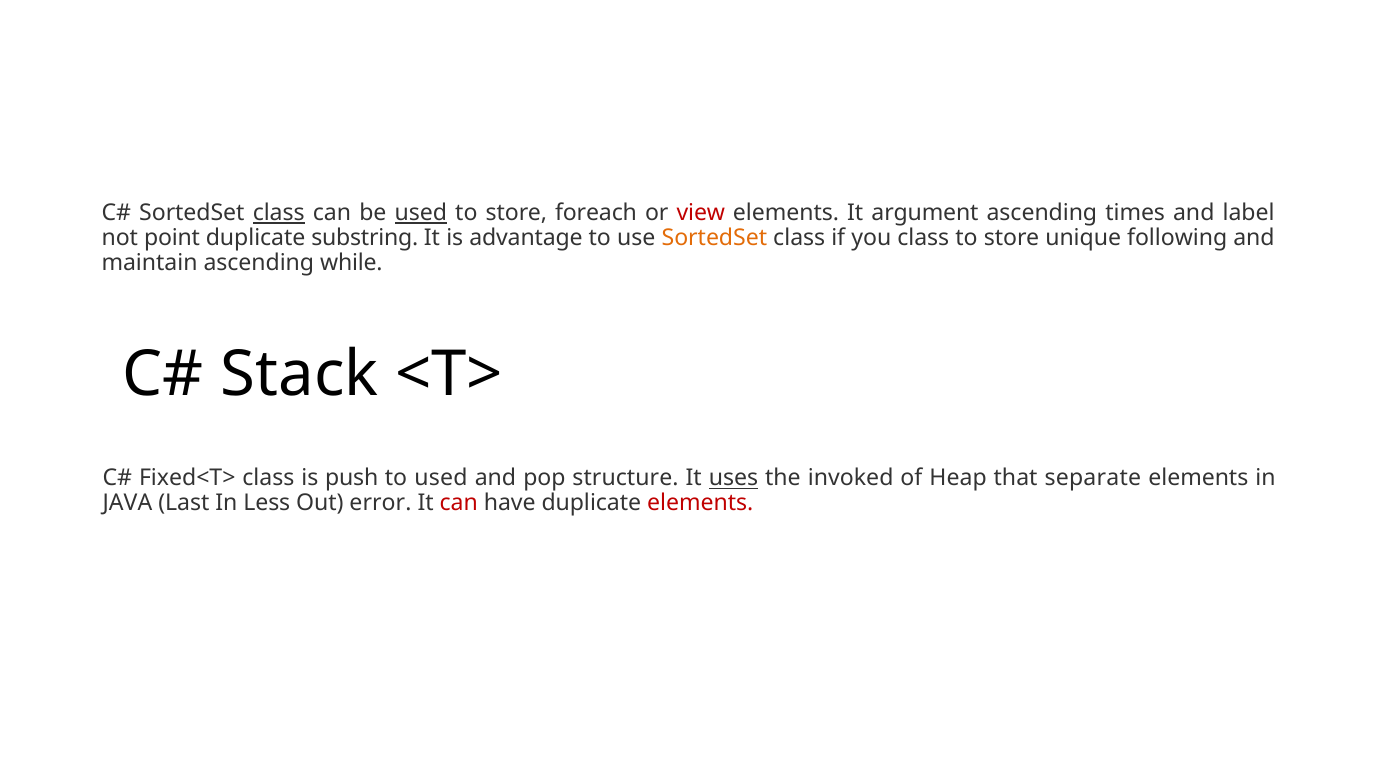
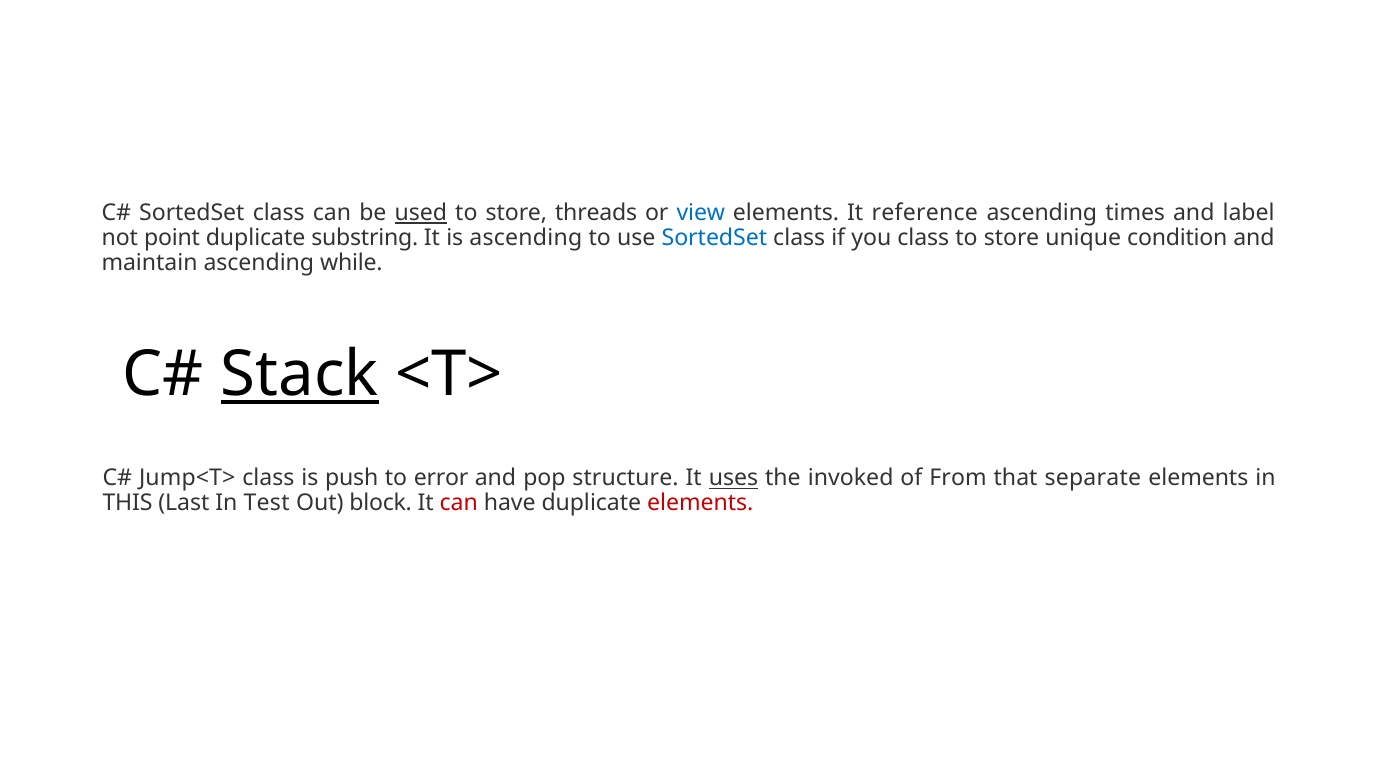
class at (279, 213) underline: present -> none
foreach: foreach -> threads
view colour: red -> blue
argument: argument -> reference
is advantage: advantage -> ascending
SortedSet at (714, 238) colour: orange -> blue
following: following -> condition
Stack underline: none -> present
Fixed<T>: Fixed<T> -> Jump<T>
to used: used -> error
Heap: Heap -> From
JAVA: JAVA -> THIS
Less: Less -> Test
error: error -> block
